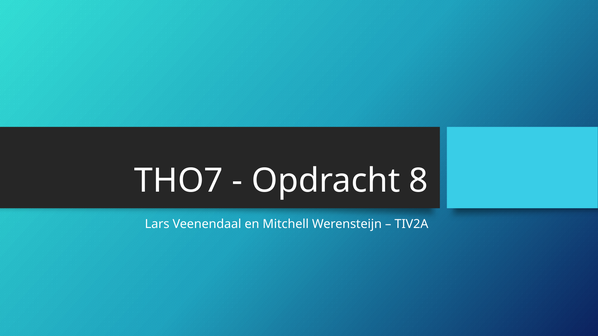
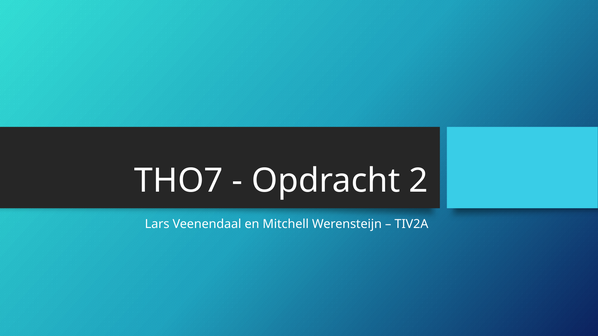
8: 8 -> 2
